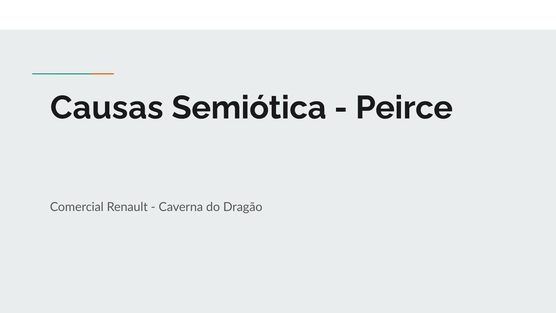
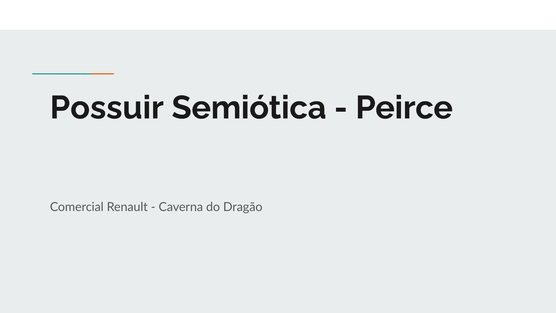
Causas: Causas -> Possuir
